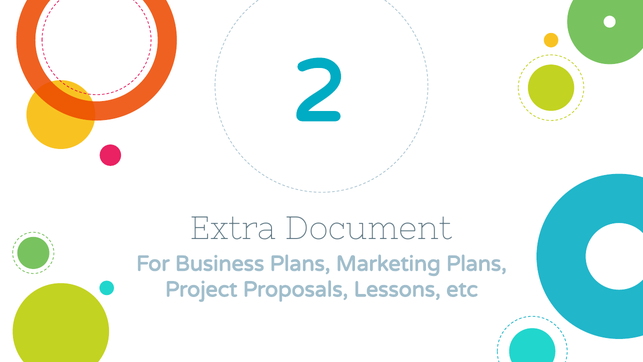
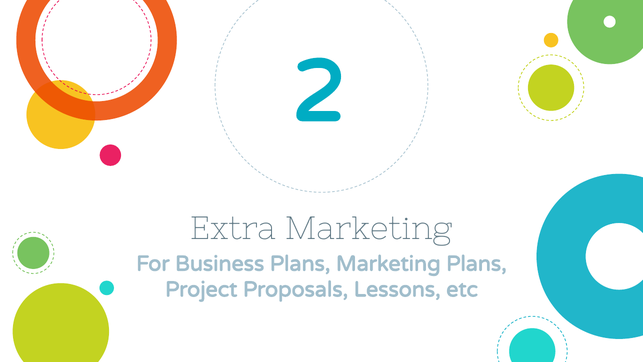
Extra Document: Document -> Marketing
